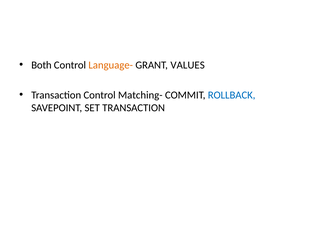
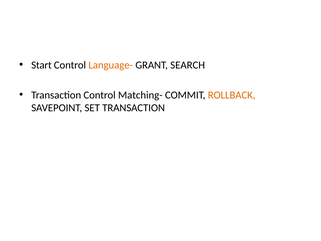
Both: Both -> Start
VALUES: VALUES -> SEARCH
ROLLBACK colour: blue -> orange
